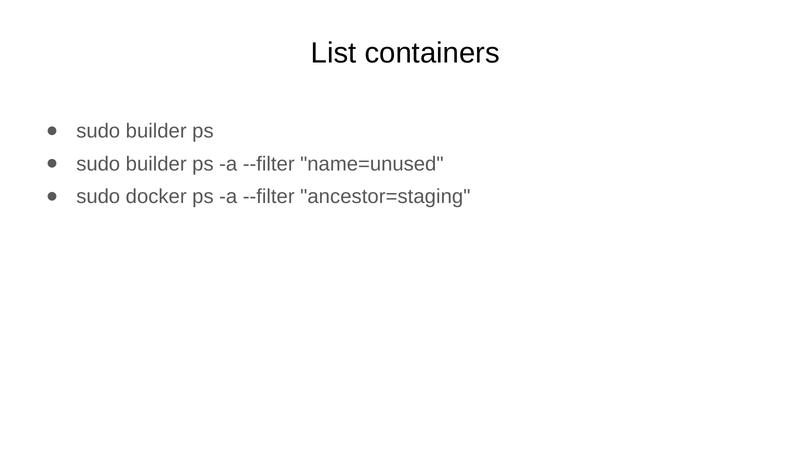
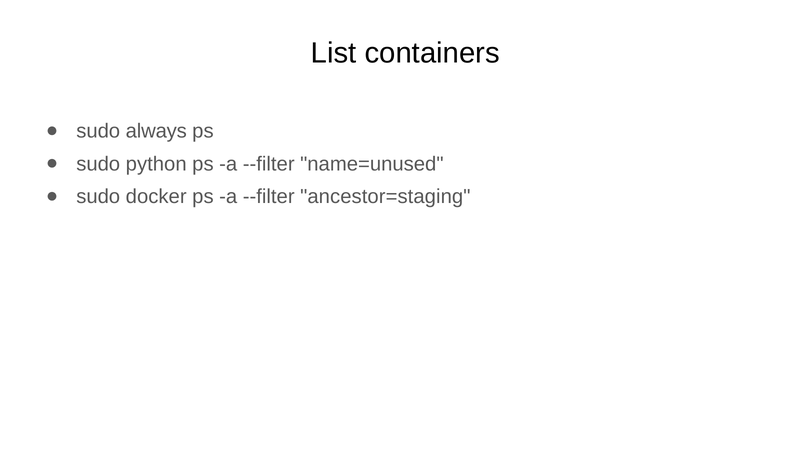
builder at (156, 131): builder -> always
builder at (156, 164): builder -> python
